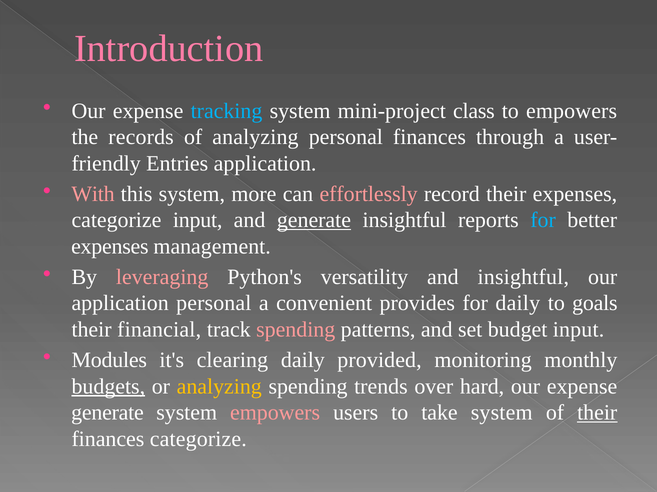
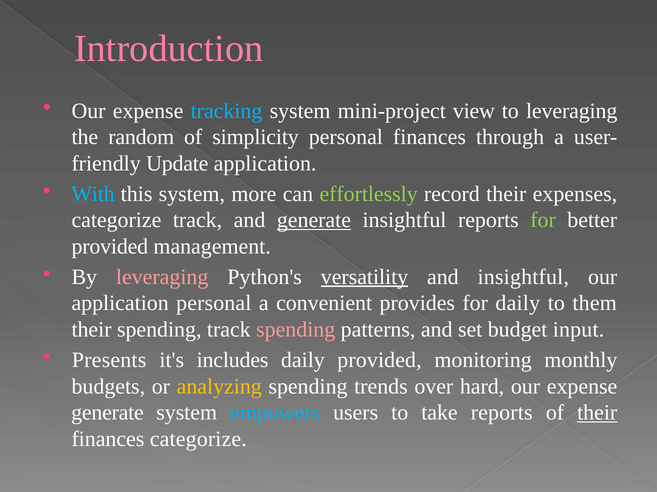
class: class -> view
to empowers: empowers -> leveraging
records: records -> random
of analyzing: analyzing -> simplicity
Entries: Entries -> Update
With colour: pink -> light blue
effortlessly colour: pink -> light green
categorize input: input -> track
for at (543, 220) colour: light blue -> light green
expenses at (110, 247): expenses -> provided
versatility underline: none -> present
goals: goals -> them
their financial: financial -> spending
Modules: Modules -> Presents
clearing: clearing -> includes
budgets underline: present -> none
empowers at (275, 413) colour: pink -> light blue
take system: system -> reports
